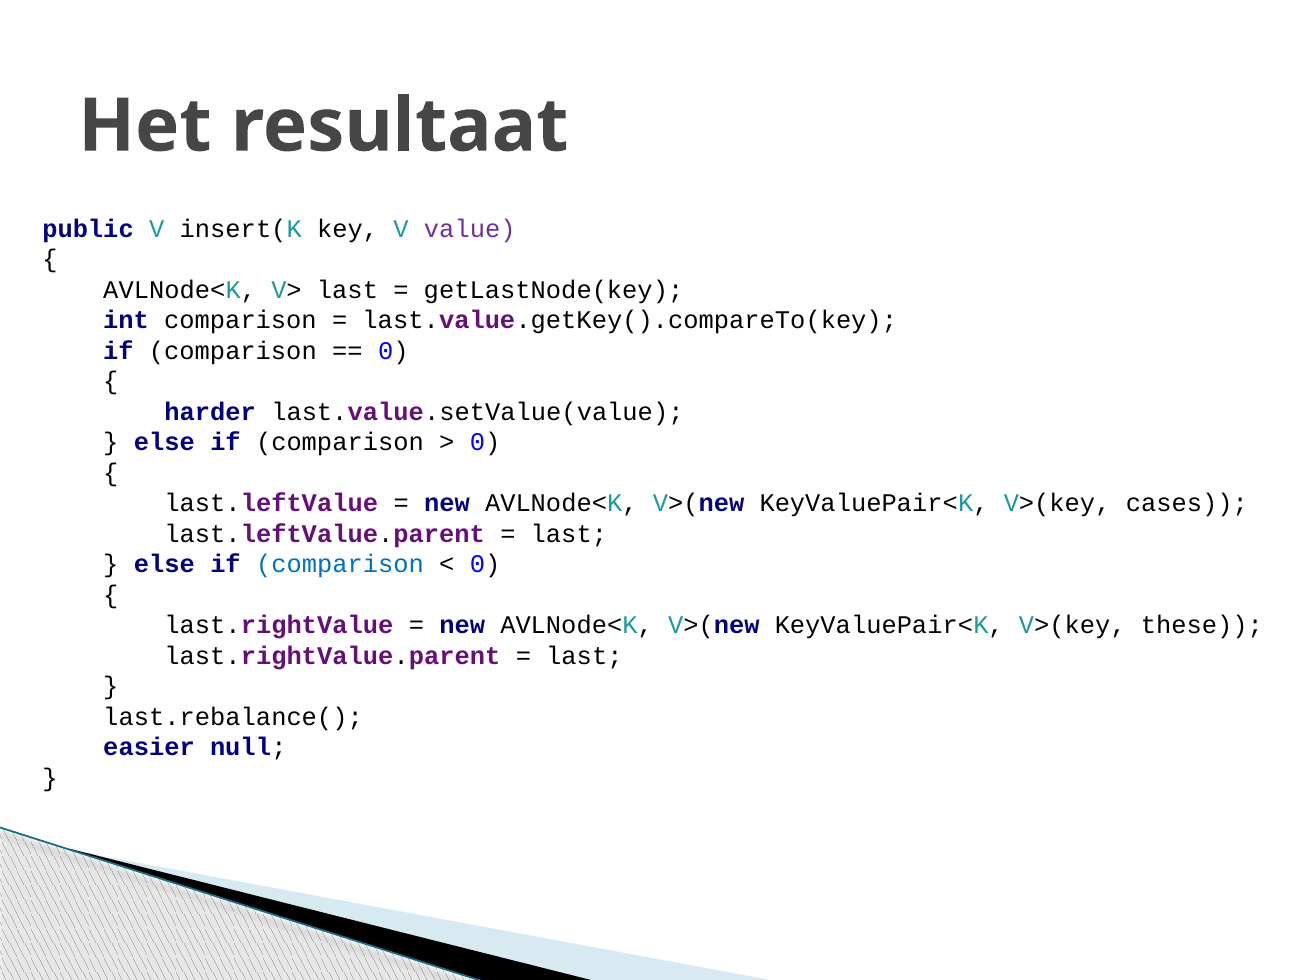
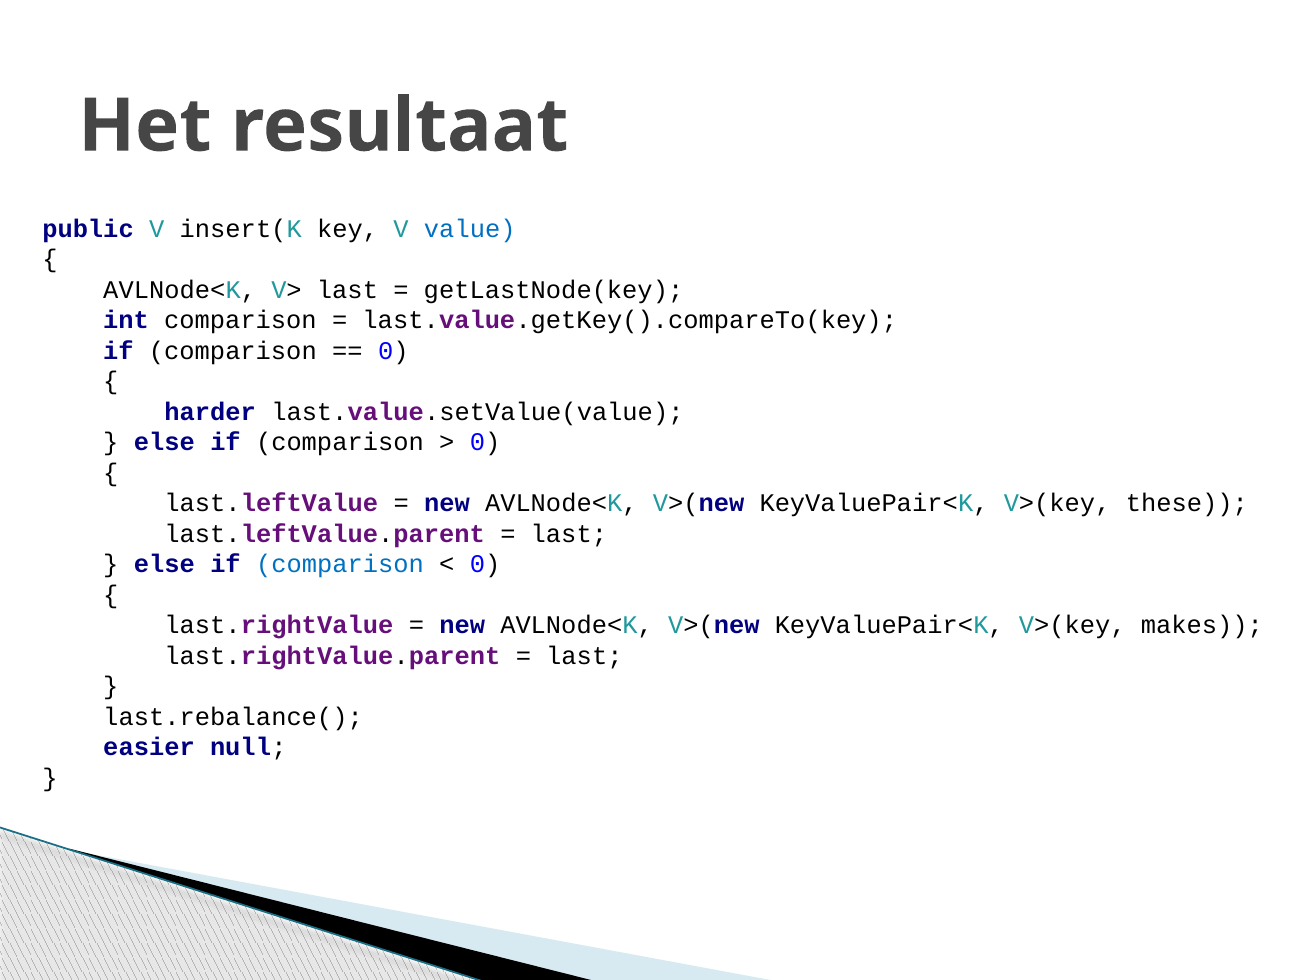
value colour: purple -> blue
cases: cases -> these
these: these -> makes
